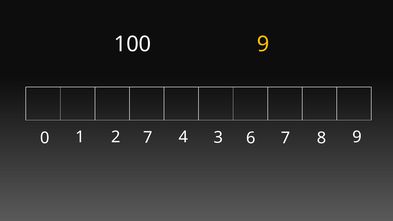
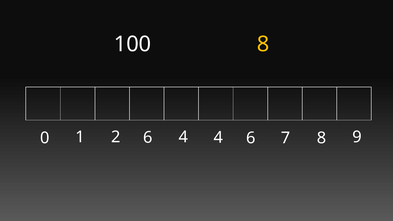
100 9: 9 -> 8
2 3: 3 -> 4
1 7: 7 -> 6
